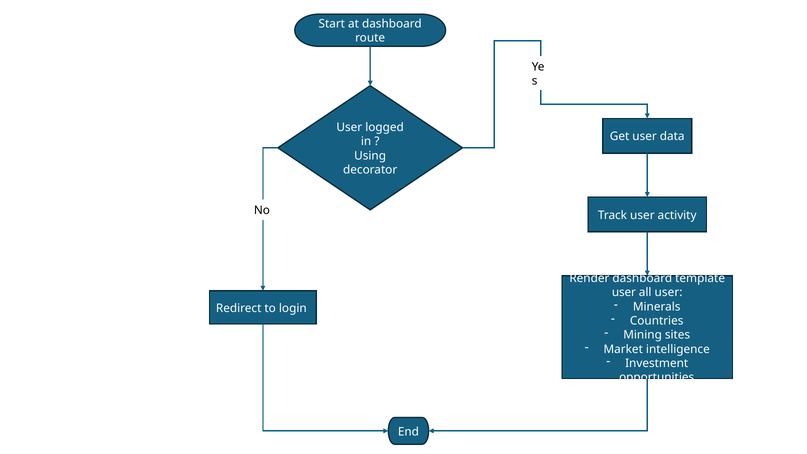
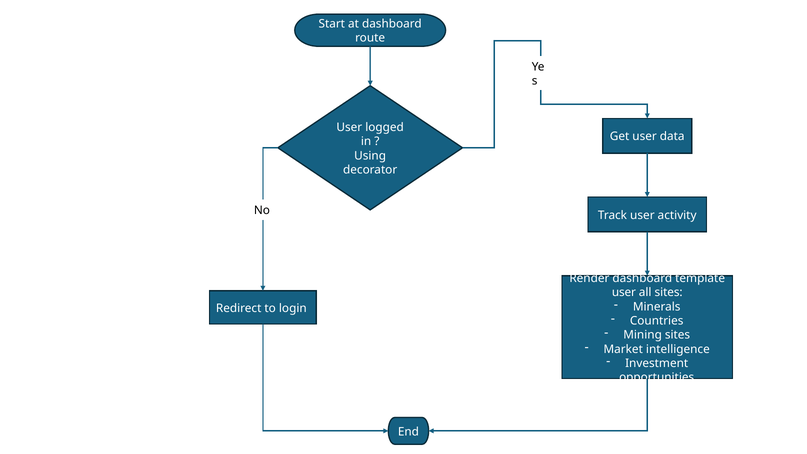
all user: user -> sites
